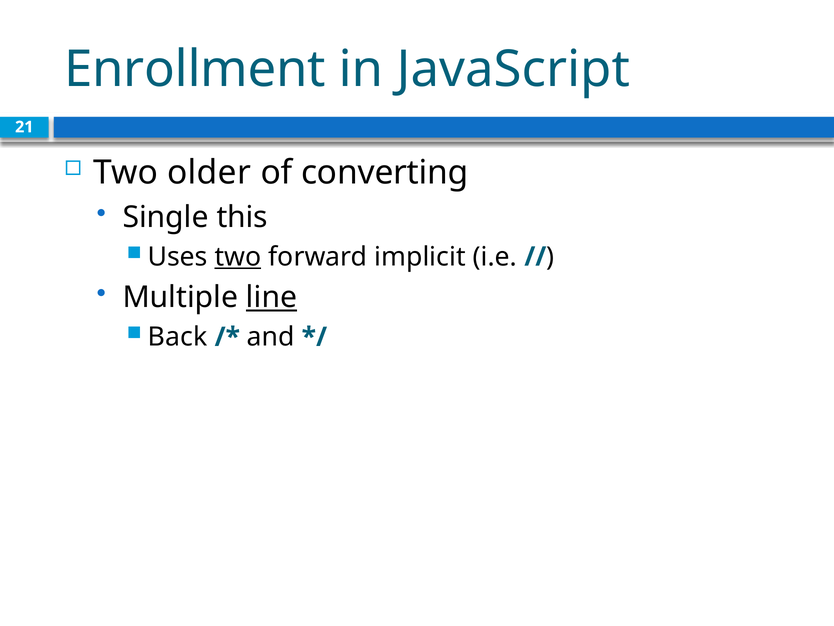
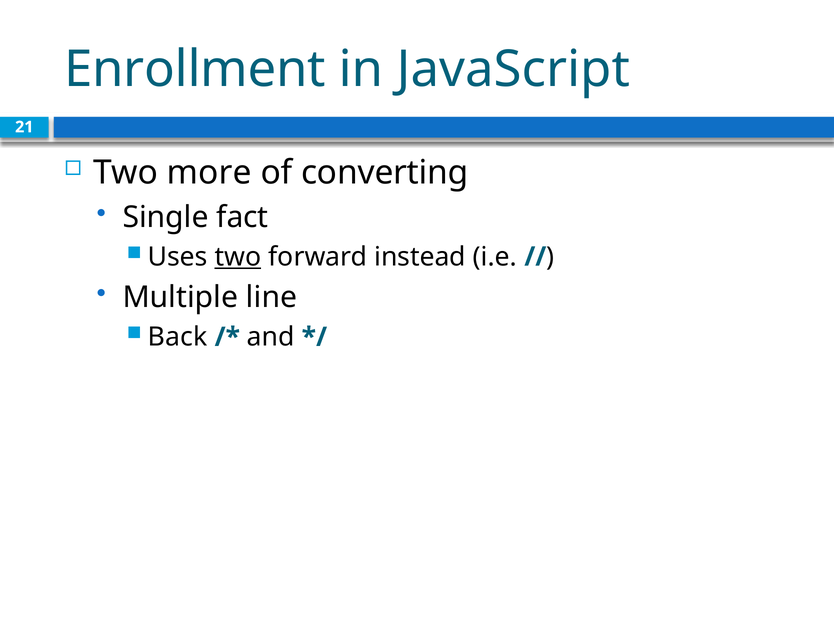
older: older -> more
this: this -> fact
implicit: implicit -> instead
line underline: present -> none
